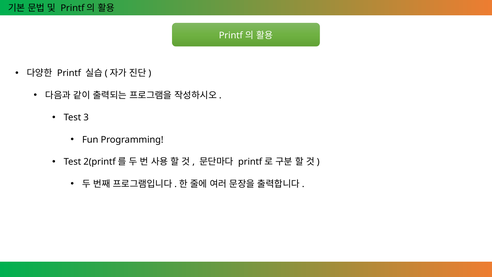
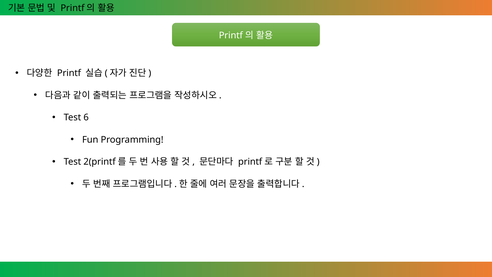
3: 3 -> 6
